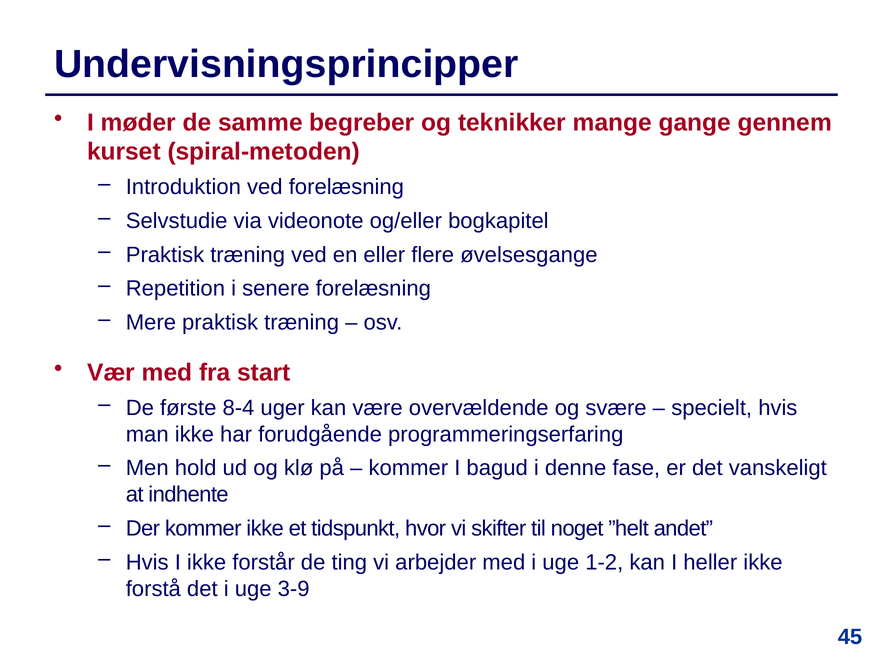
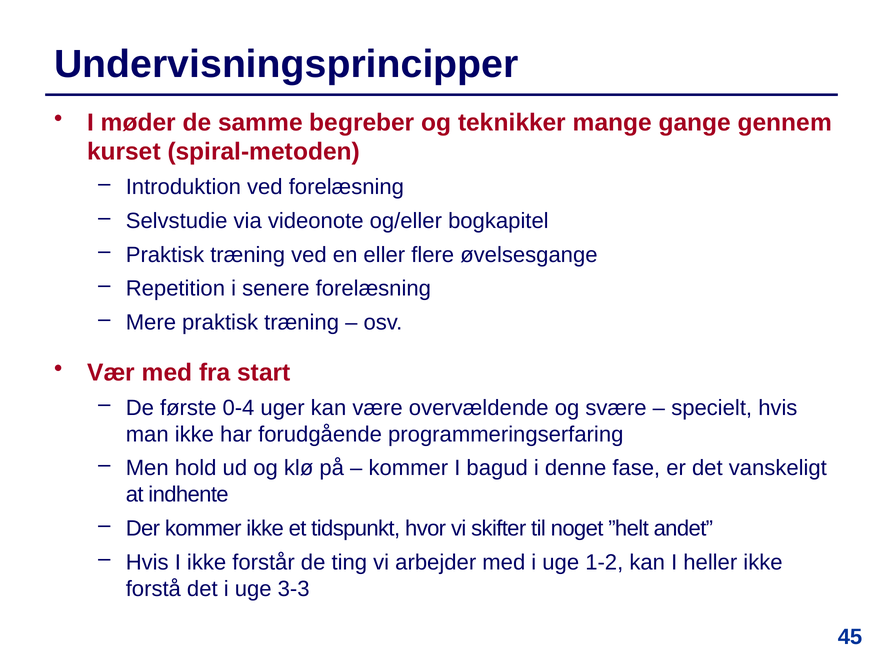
8-4: 8-4 -> 0-4
3-9: 3-9 -> 3-3
